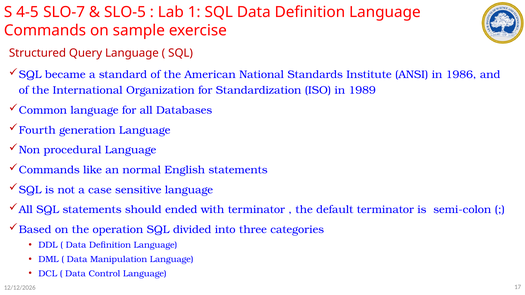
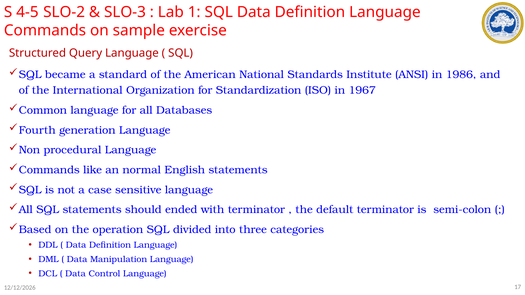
SLO-7: SLO-7 -> SLO-2
SLO-5: SLO-5 -> SLO-3
1989: 1989 -> 1967
